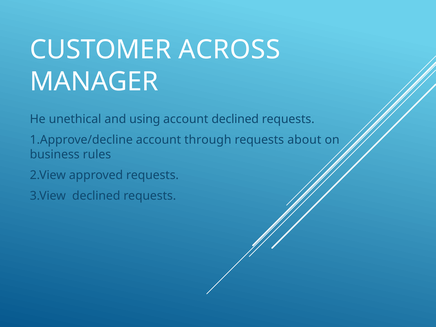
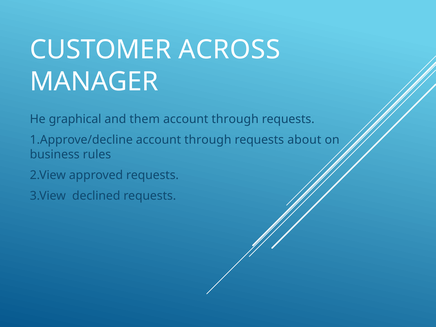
unethical: unethical -> graphical
using: using -> them
declined at (235, 119): declined -> through
